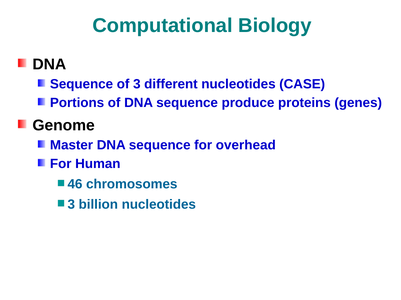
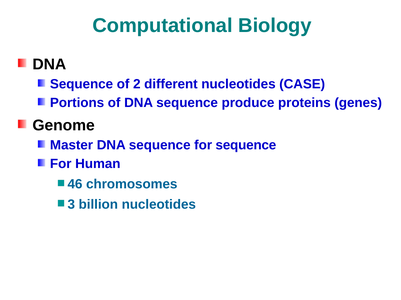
of 3: 3 -> 2
for overhead: overhead -> sequence
